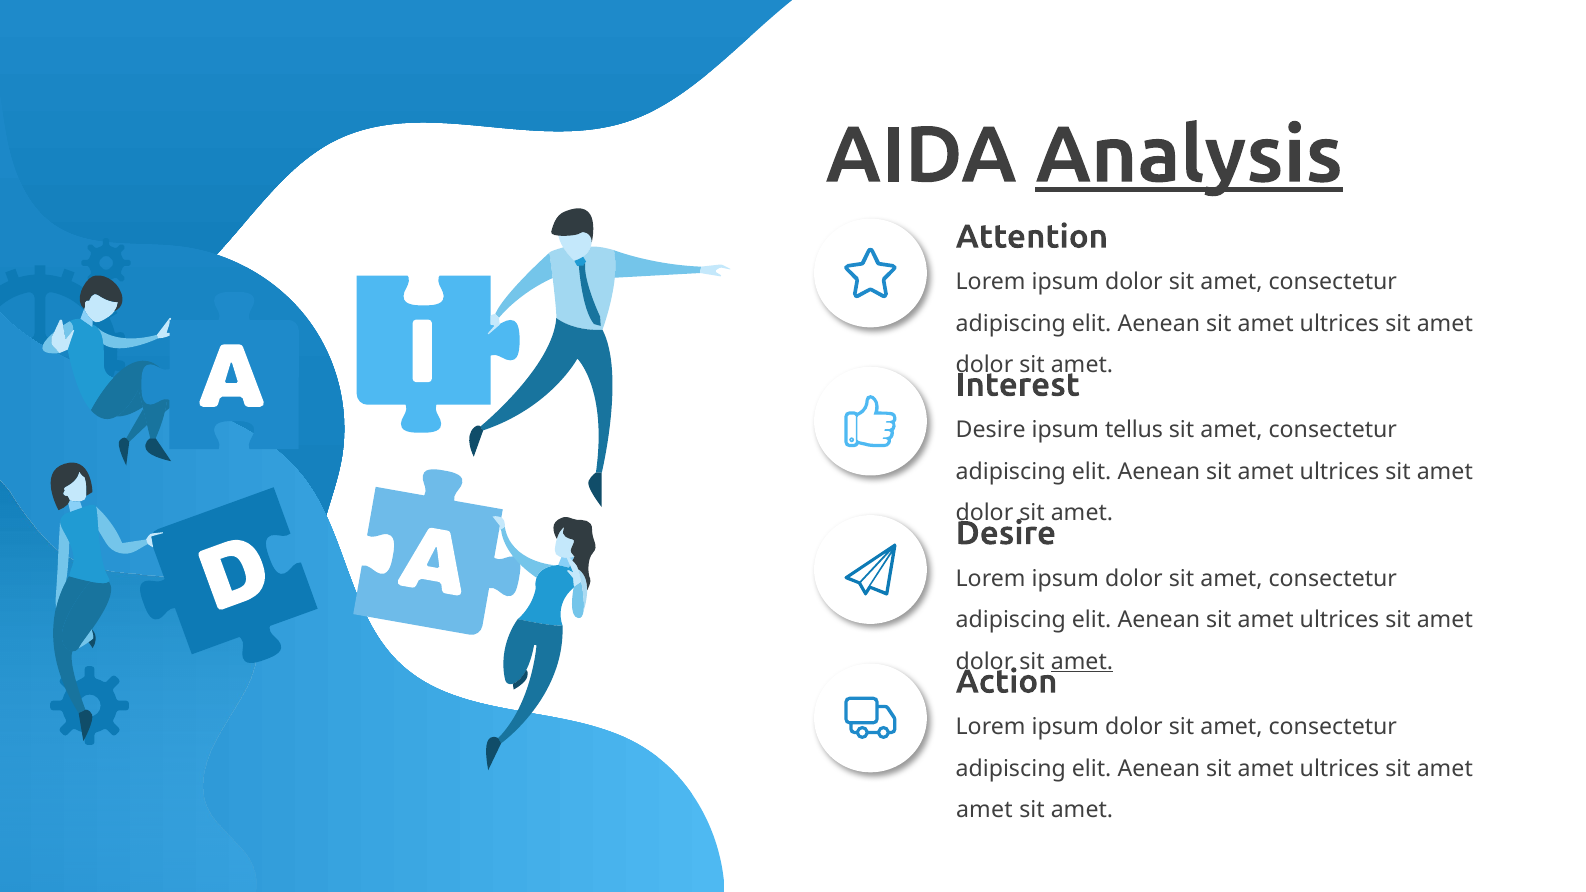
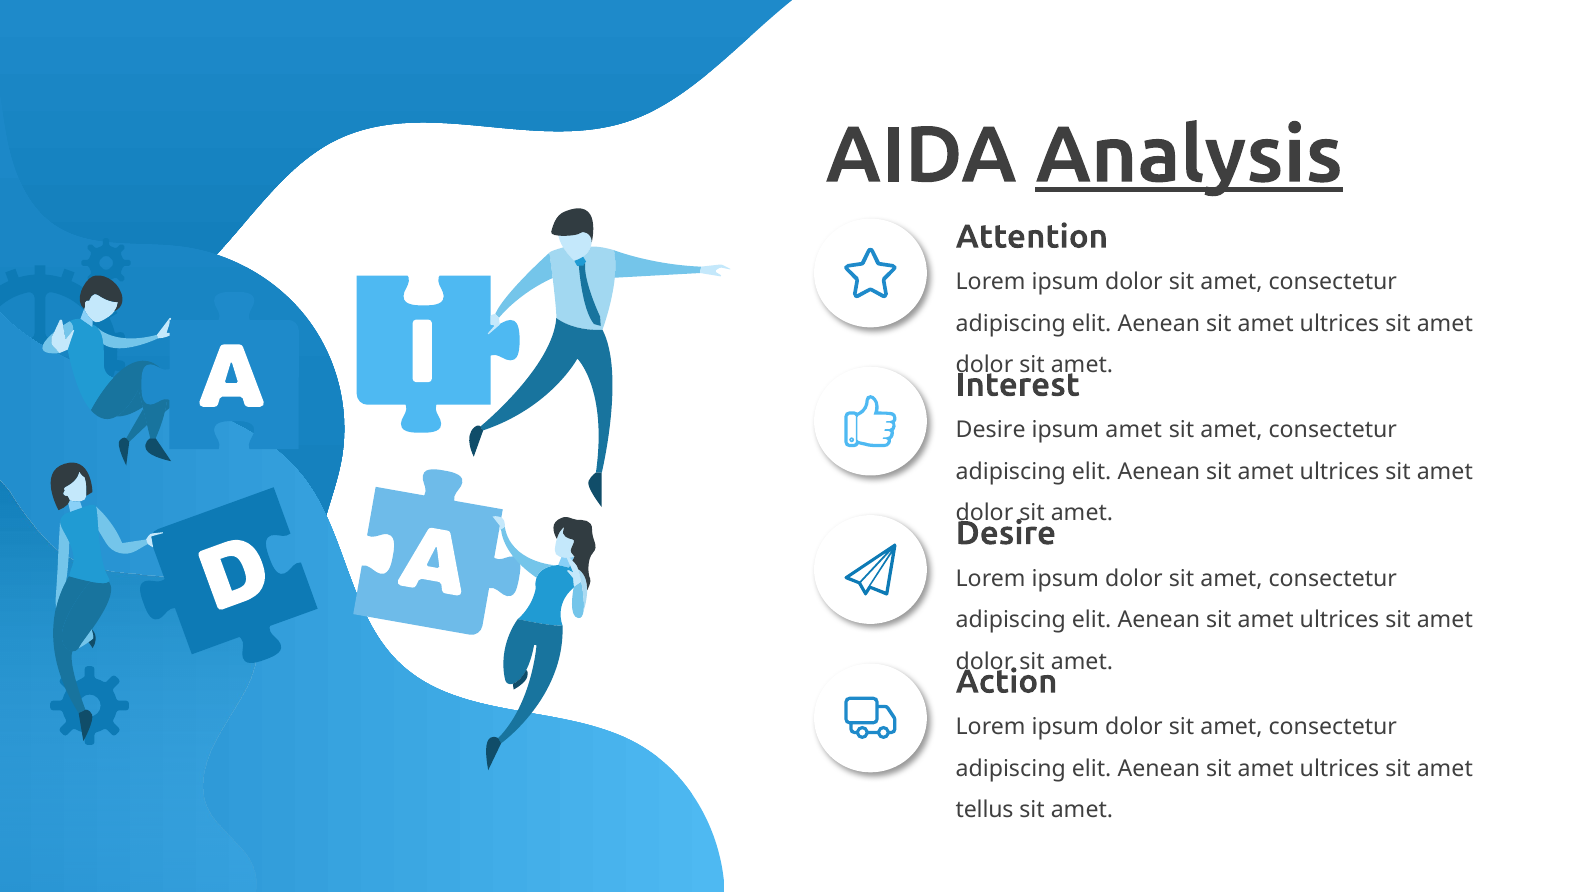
ipsum tellus: tellus -> amet
amet at (1082, 662) underline: present -> none
amet at (984, 810): amet -> tellus
